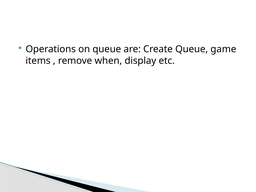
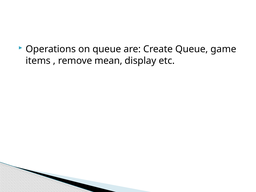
when: when -> mean
